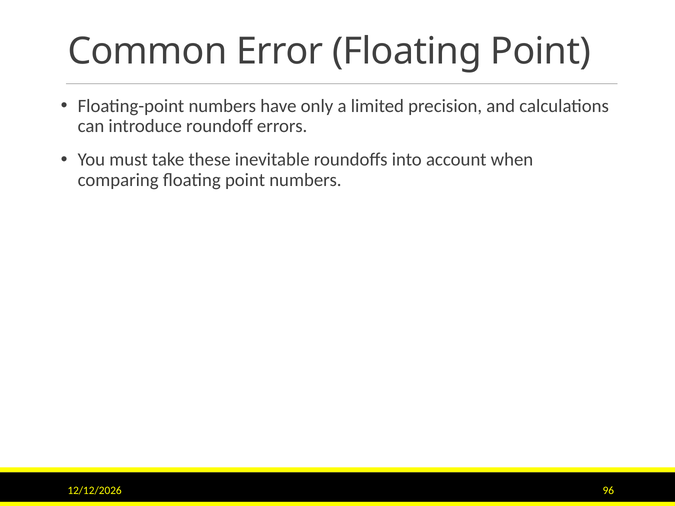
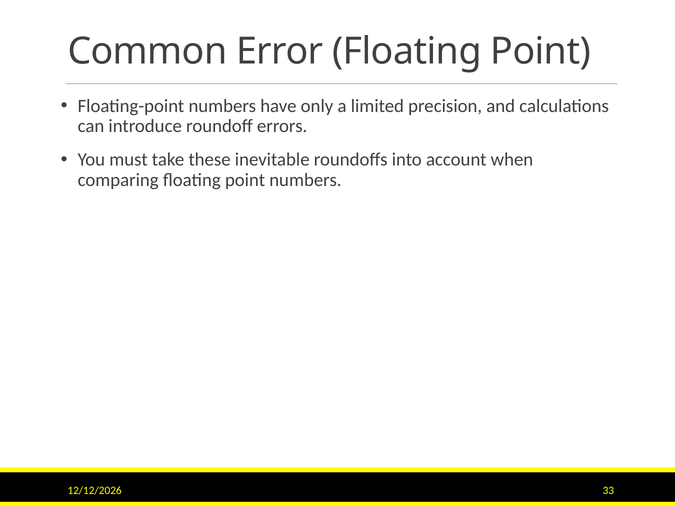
96: 96 -> 33
